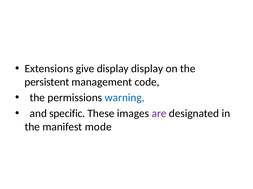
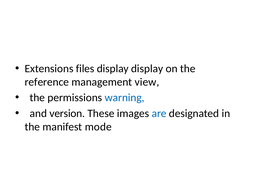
give: give -> files
persistent: persistent -> reference
code: code -> view
specific: specific -> version
are colour: purple -> blue
